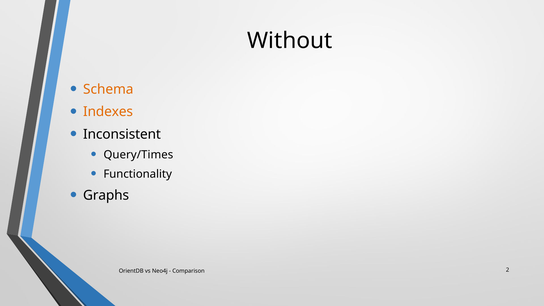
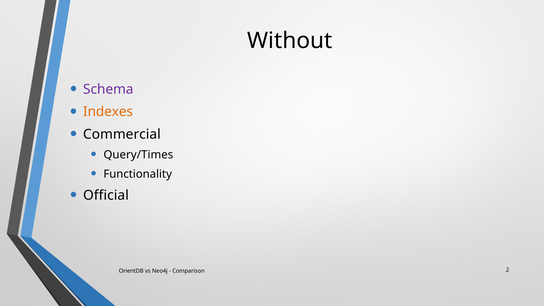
Schema colour: orange -> purple
Inconsistent: Inconsistent -> Commercial
Graphs: Graphs -> Official
